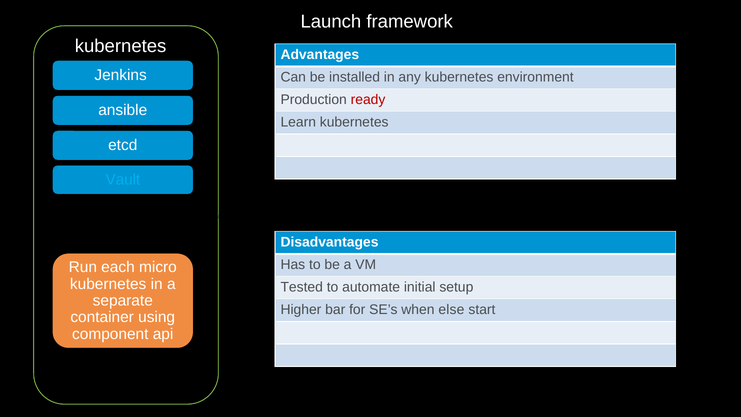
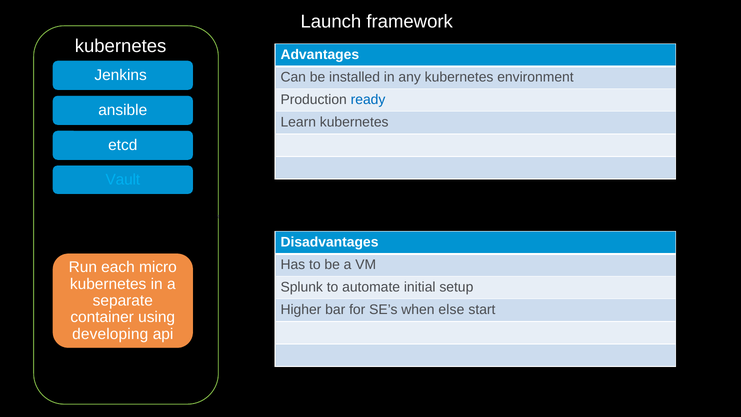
ready colour: red -> blue
Tested: Tested -> Splunk
component: component -> developing
